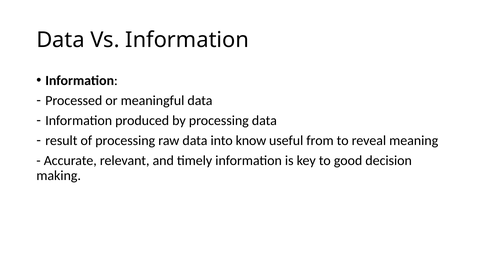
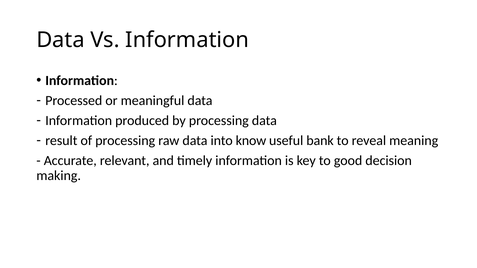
from: from -> bank
